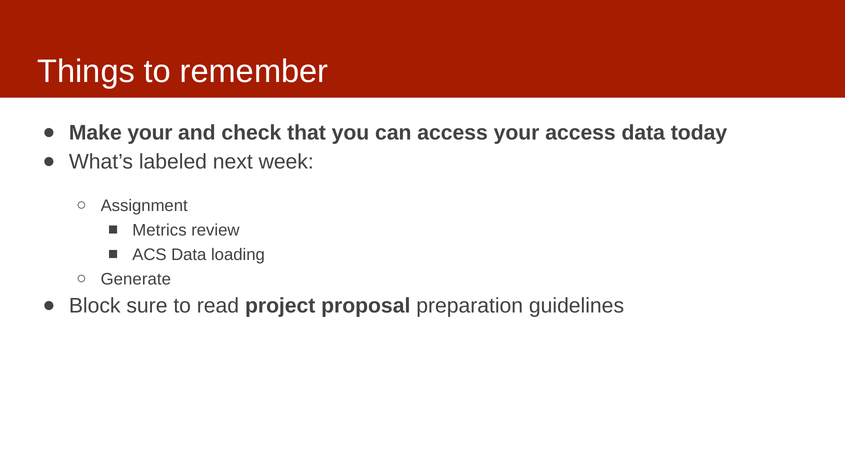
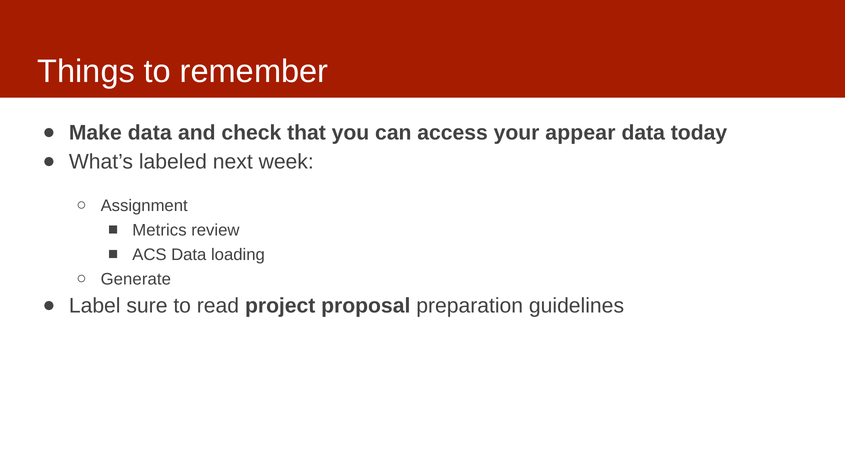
Make your: your -> data
your access: access -> appear
Block: Block -> Label
